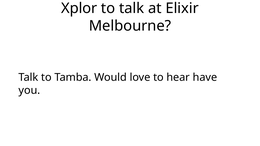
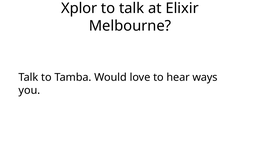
have: have -> ways
